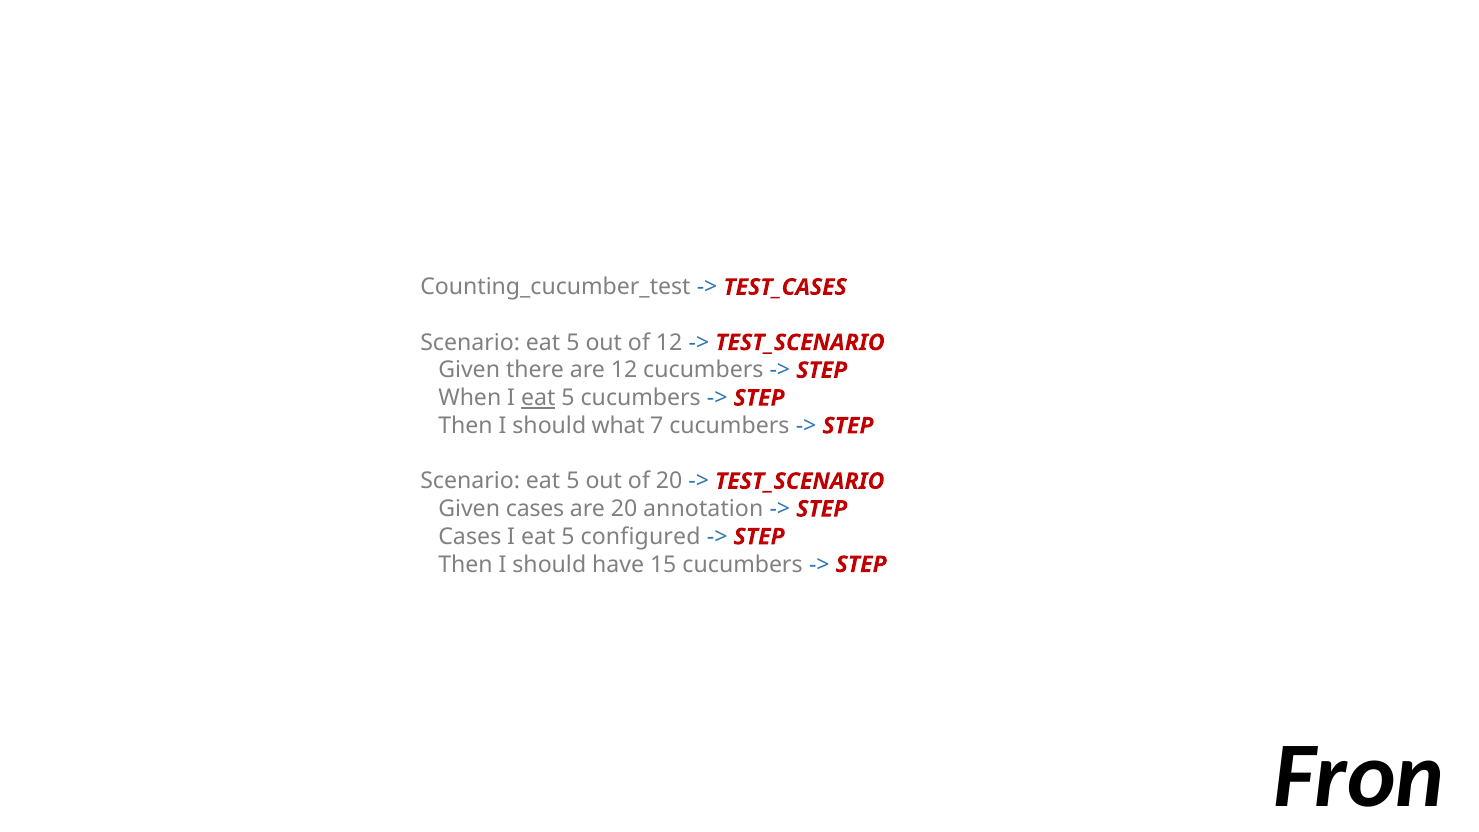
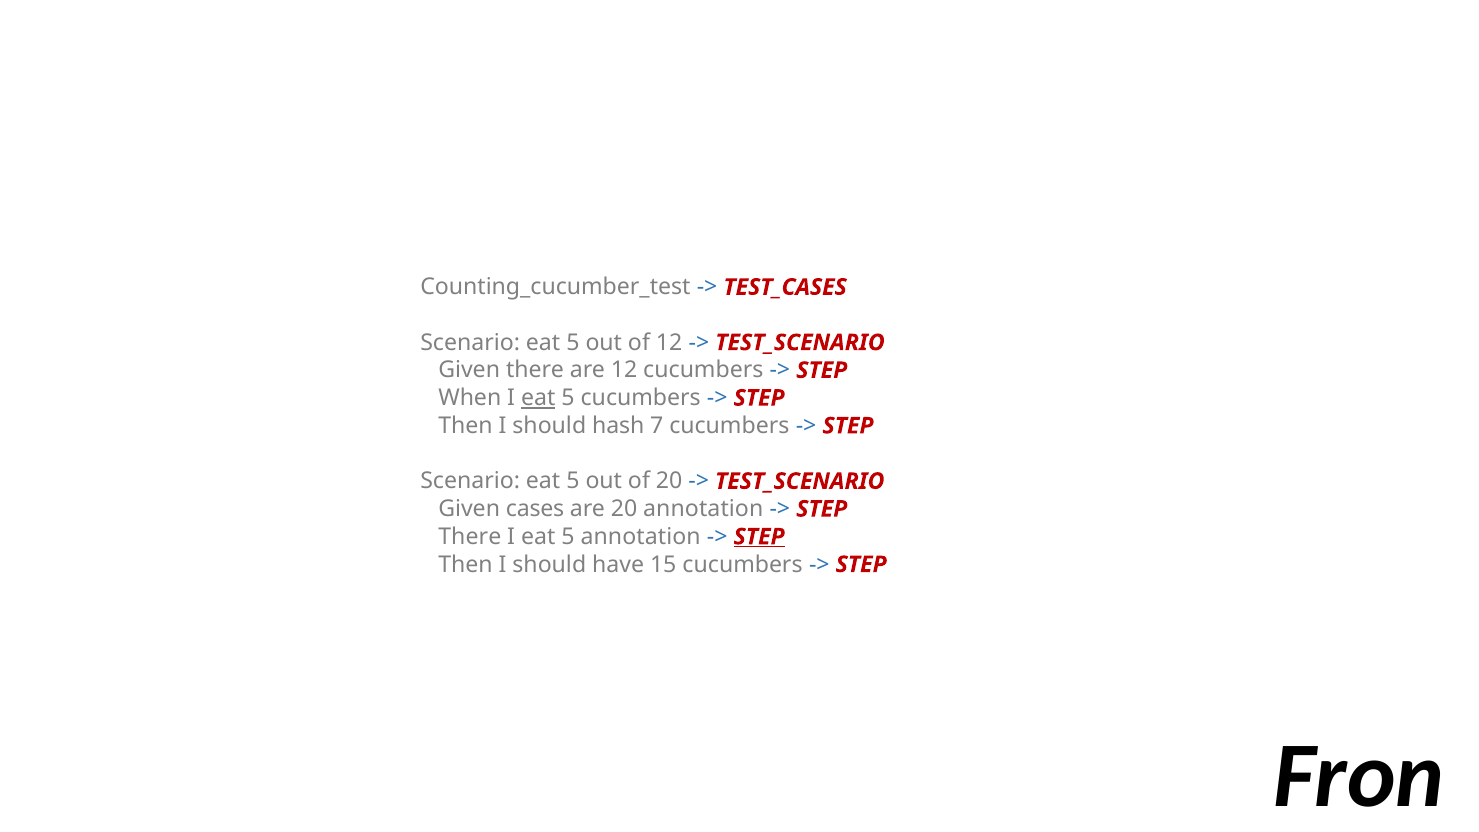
what: what -> hash
Cases at (470, 537): Cases -> There
5 configured: configured -> annotation
STEP at (759, 537) underline: none -> present
